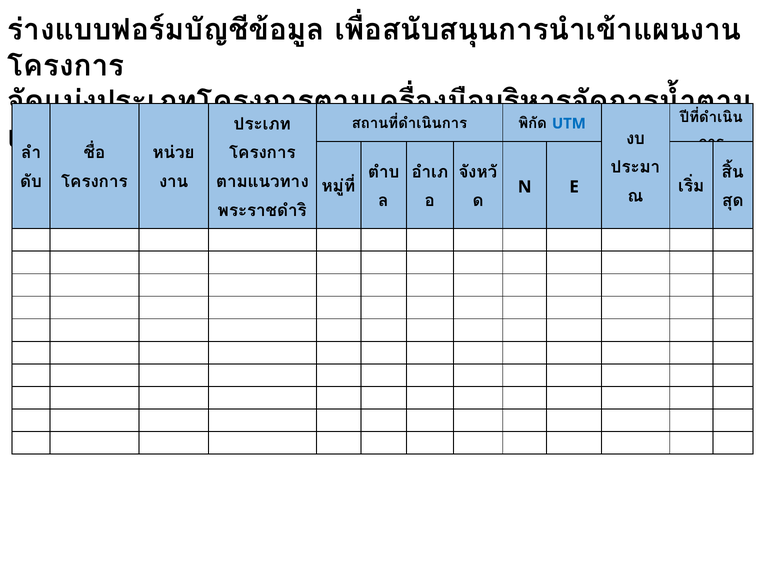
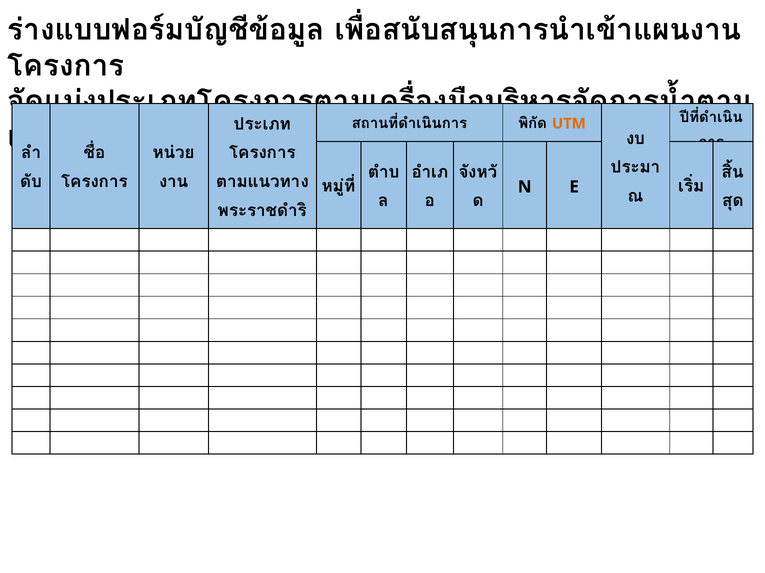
UTM colour: blue -> orange
